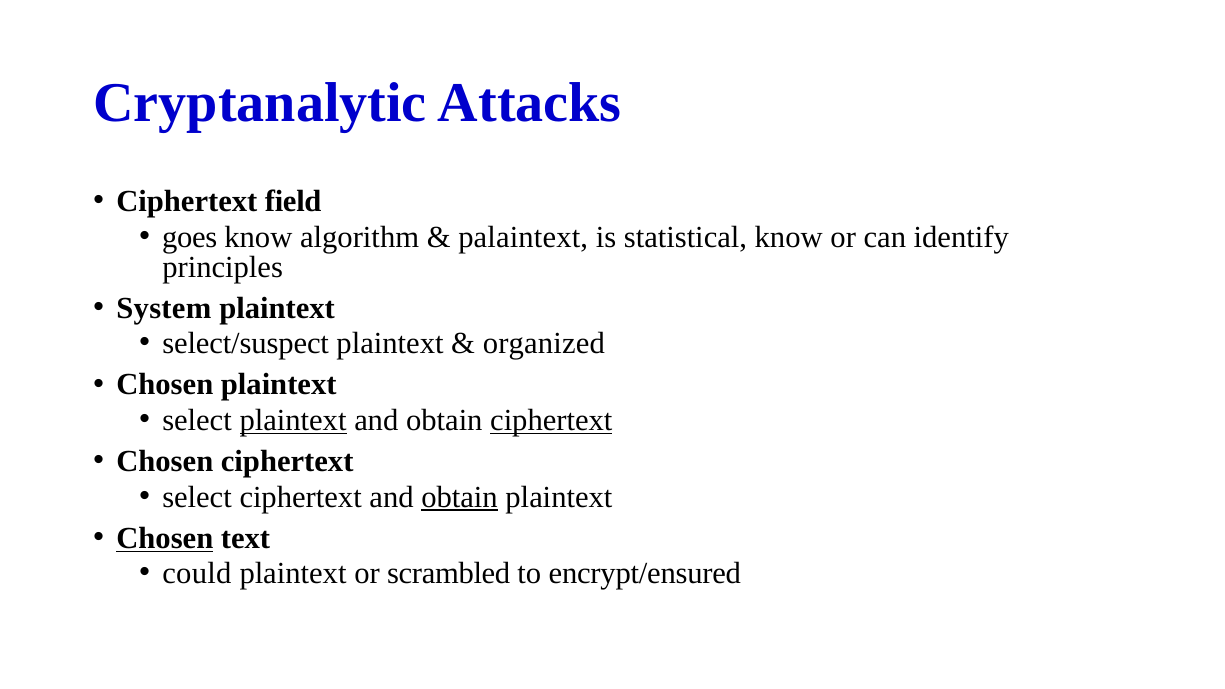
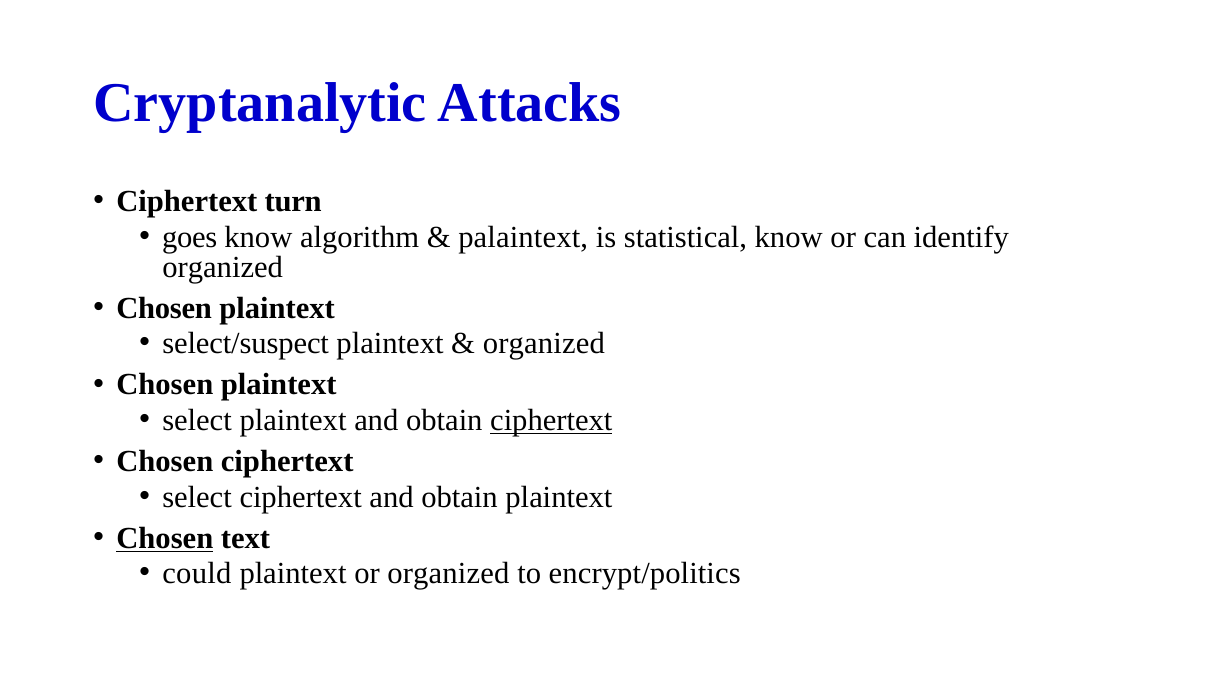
field: field -> turn
principles at (223, 267): principles -> organized
System at (164, 308): System -> Chosen
plaintext at (293, 420) underline: present -> none
obtain at (460, 497) underline: present -> none
or scrambled: scrambled -> organized
encrypt/ensured: encrypt/ensured -> encrypt/politics
